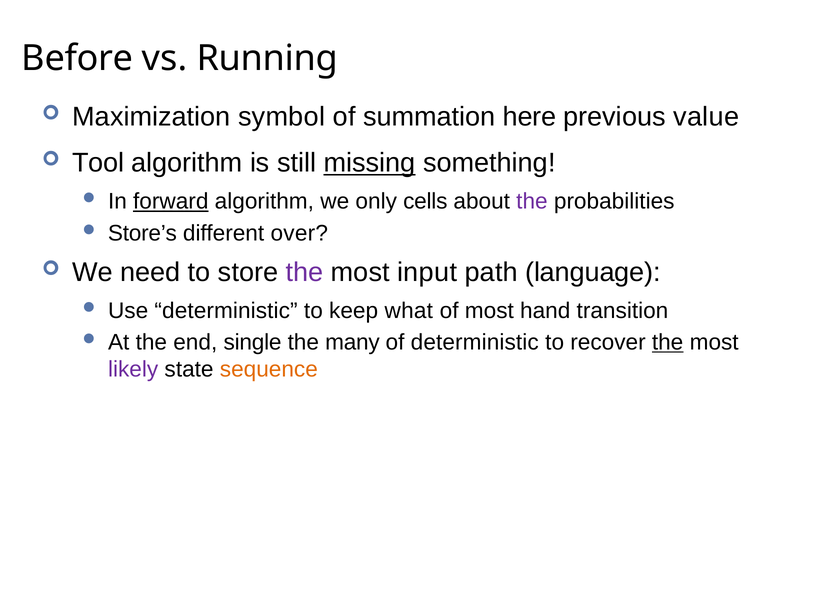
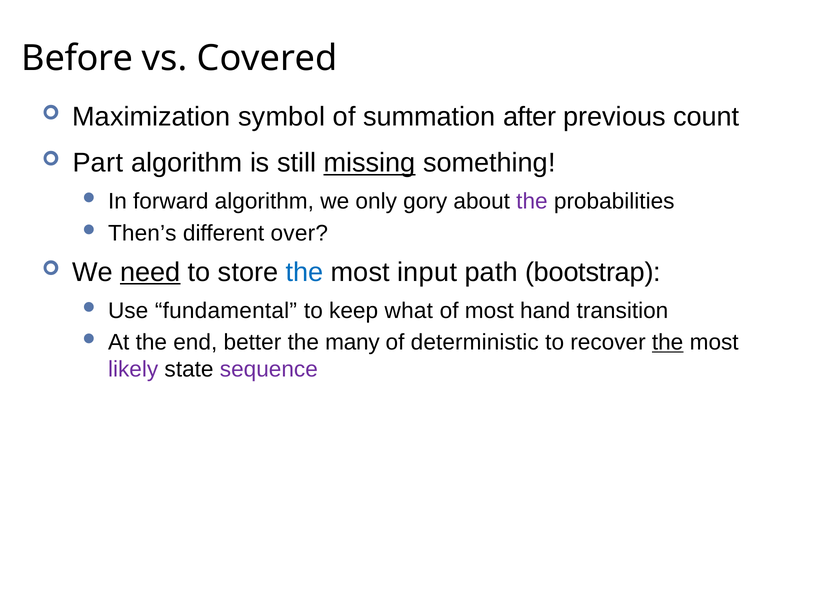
Running: Running -> Covered
here: here -> after
value: value -> count
Tool: Tool -> Part
forward underline: present -> none
cells: cells -> gory
Store’s: Store’s -> Then’s
need underline: none -> present
the at (305, 273) colour: purple -> blue
language: language -> bootstrap
Use deterministic: deterministic -> fundamental
single: single -> better
sequence colour: orange -> purple
